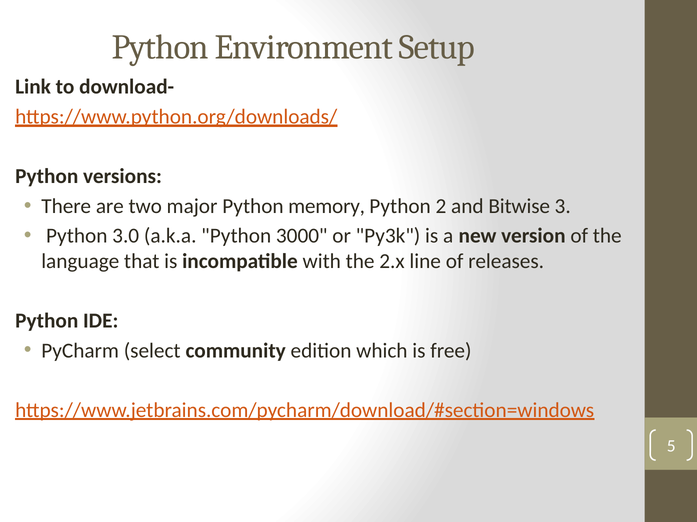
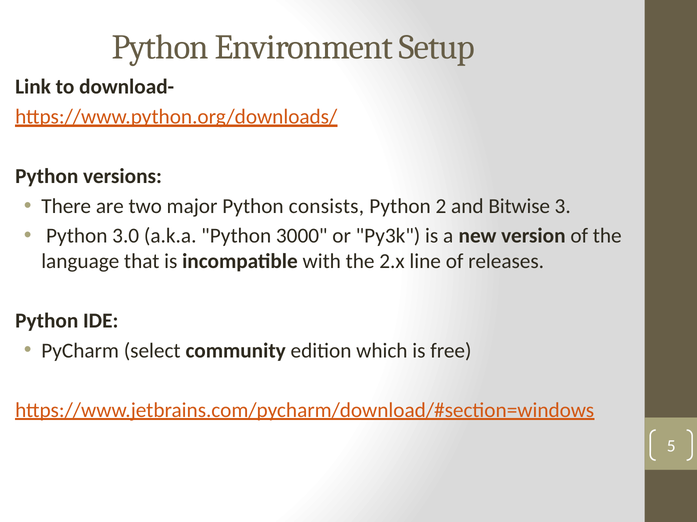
memory: memory -> consists
